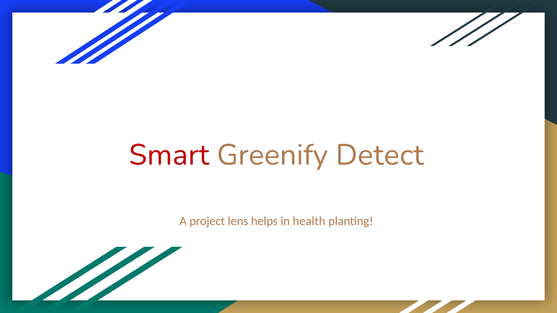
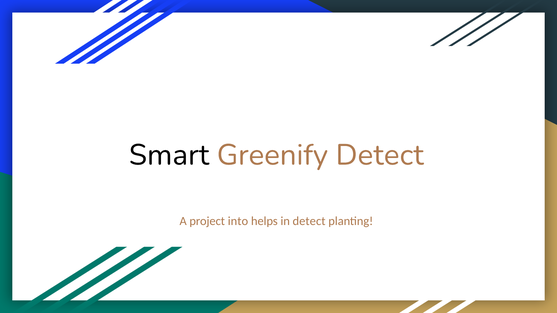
Smart colour: red -> black
lens: lens -> into
in health: health -> detect
